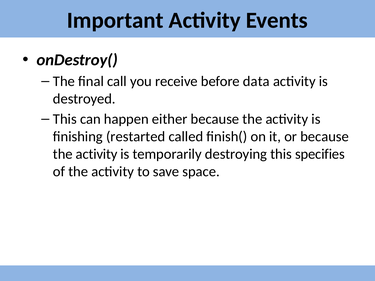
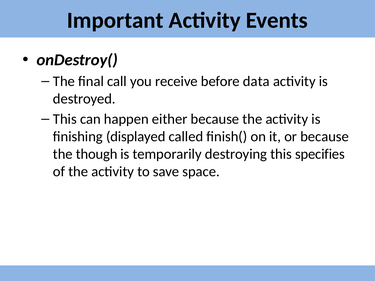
restarted: restarted -> displayed
activity at (97, 154): activity -> though
